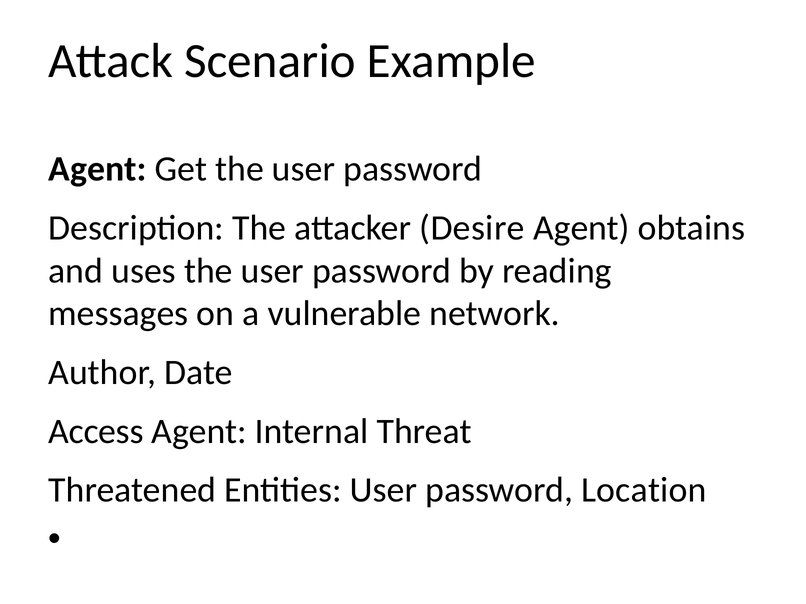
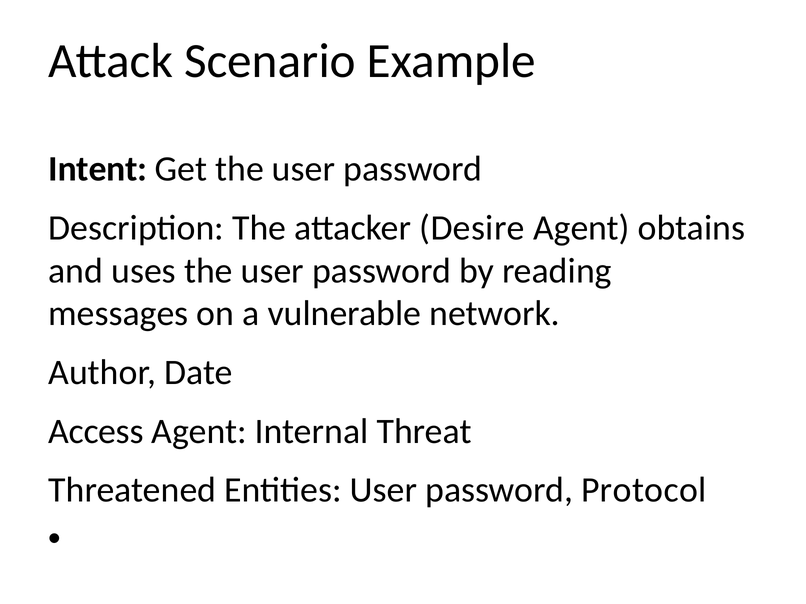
Agent at (97, 169): Agent -> Intent
Location: Location -> Protocol
